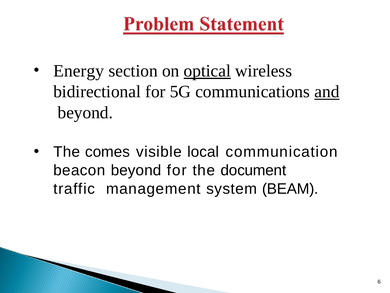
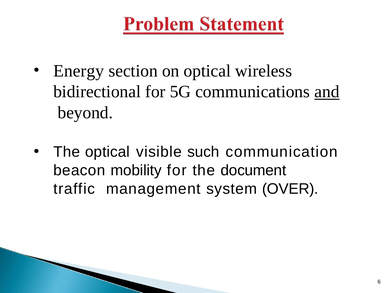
optical at (207, 71) underline: present -> none
The comes: comes -> optical
local: local -> such
beacon beyond: beyond -> mobility
BEAM: BEAM -> OVER
